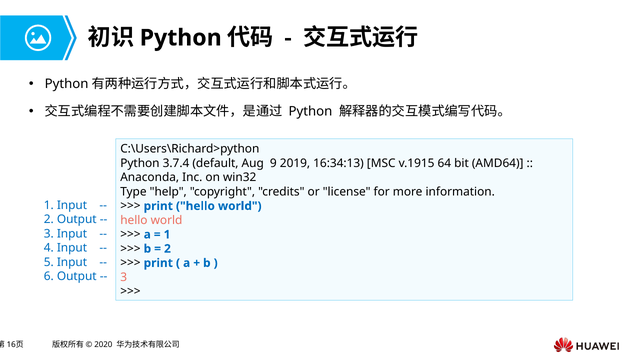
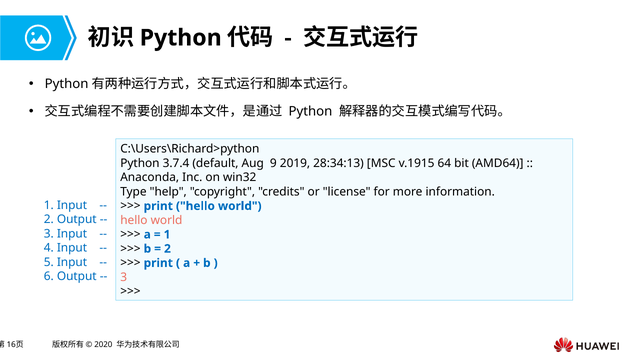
16:34:13: 16:34:13 -> 28:34:13
